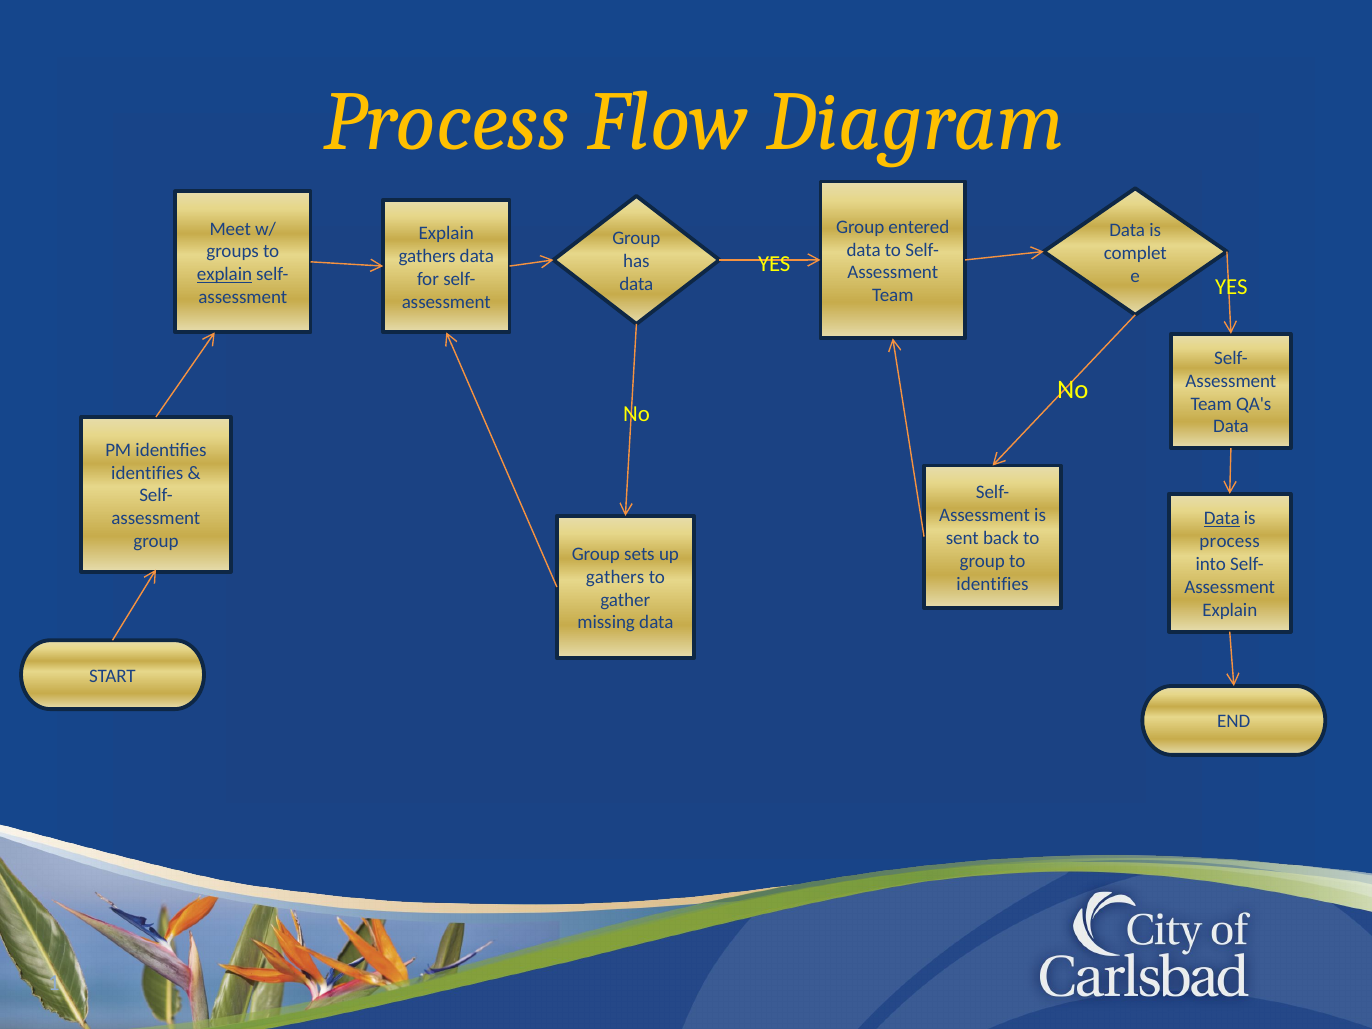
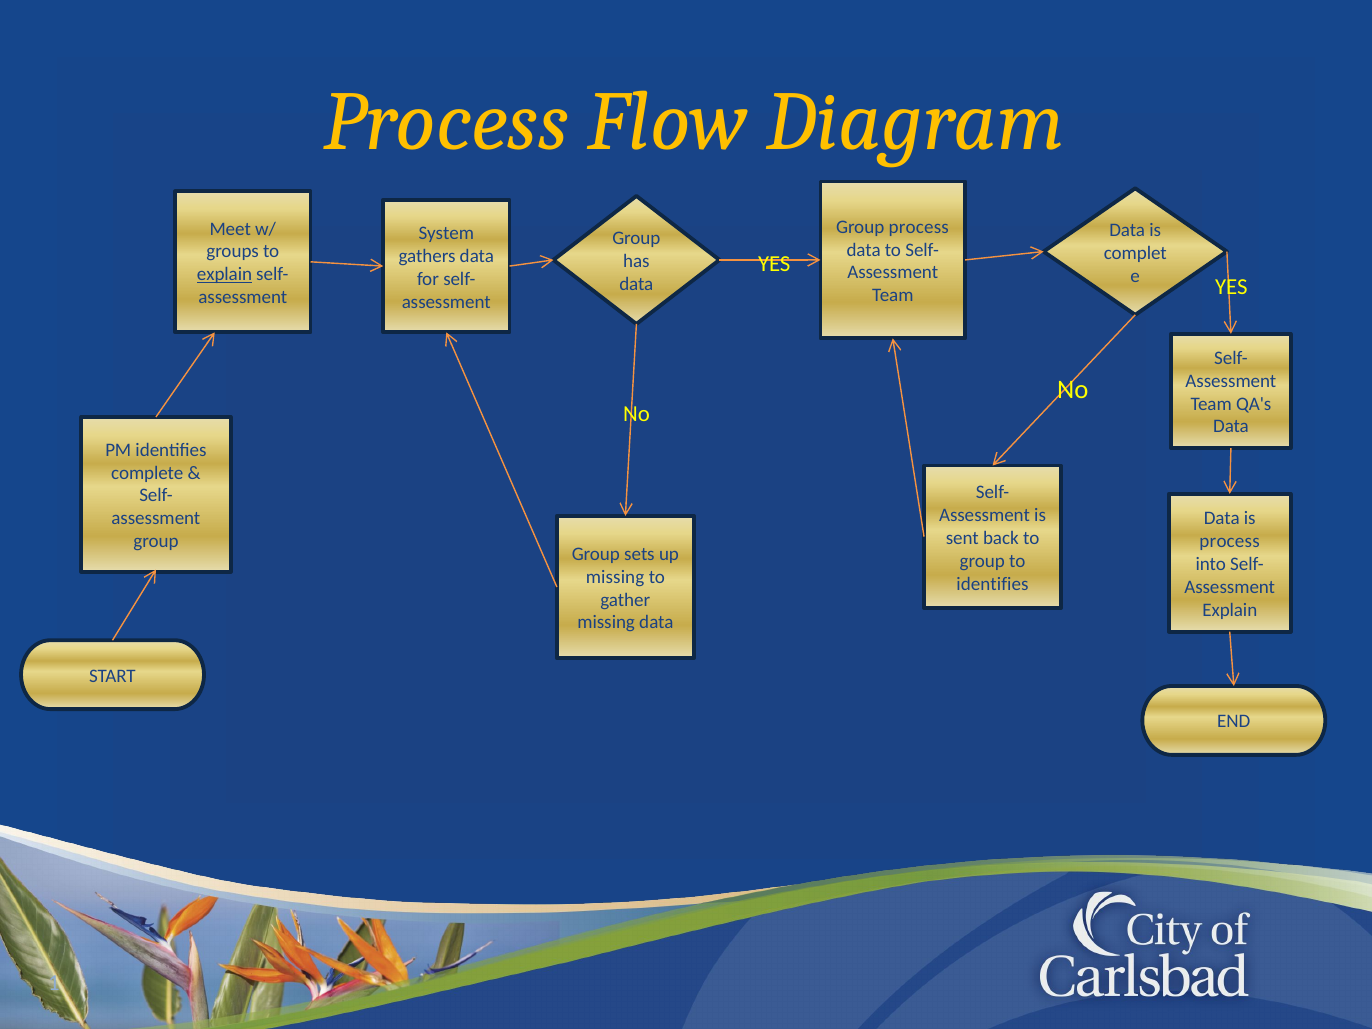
Group entered: entered -> process
Explain at (446, 233): Explain -> System
identifies at (147, 473): identifies -> complete
Data at (1222, 518) underline: present -> none
gathers at (615, 577): gathers -> missing
